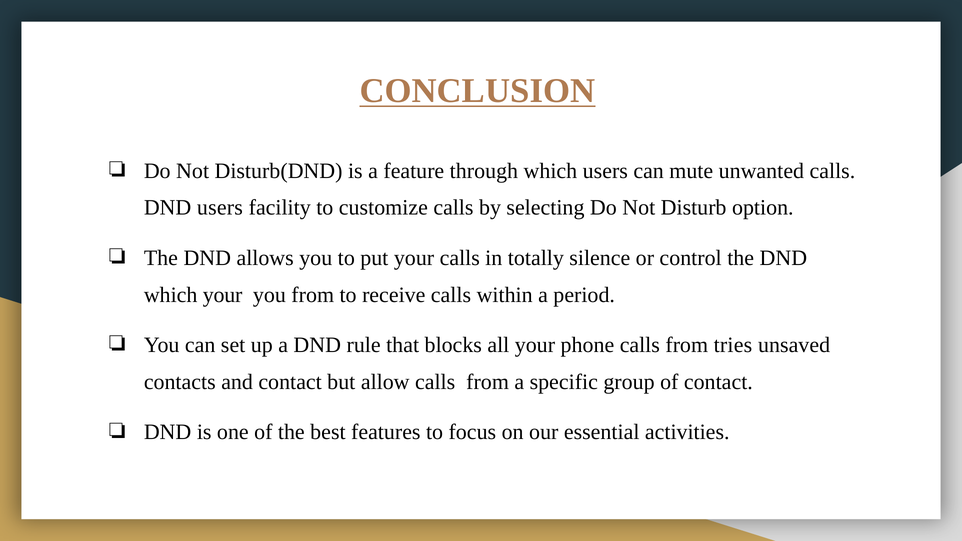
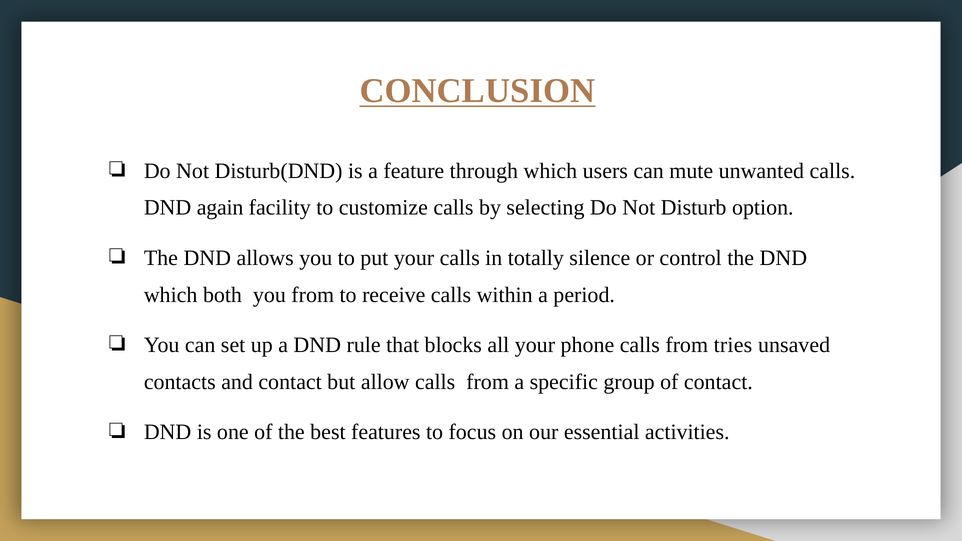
DND users: users -> again
which your: your -> both
